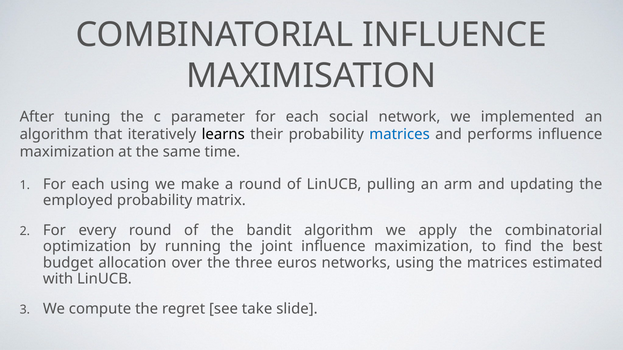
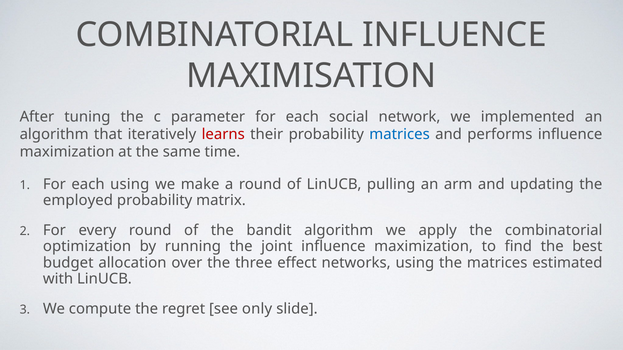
learns colour: black -> red
euros: euros -> effect
take: take -> only
